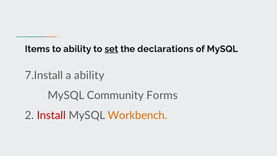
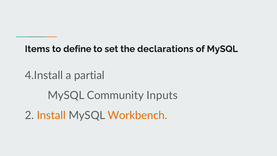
to ability: ability -> define
set underline: present -> none
7.Install: 7.Install -> 4.Install
a ability: ability -> partial
Forms: Forms -> Inputs
Install colour: red -> orange
